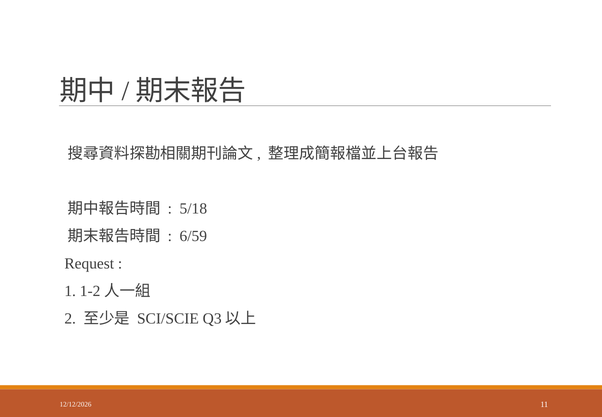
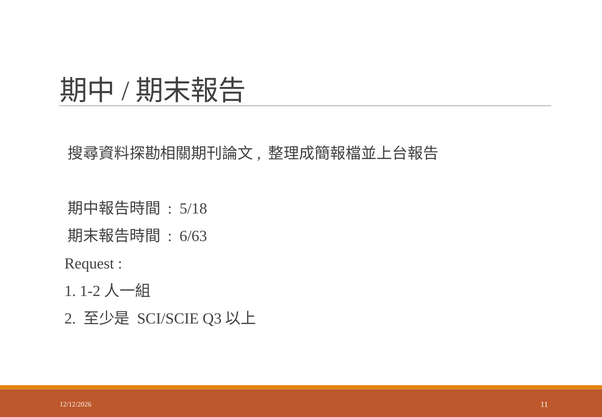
6/59: 6/59 -> 6/63
